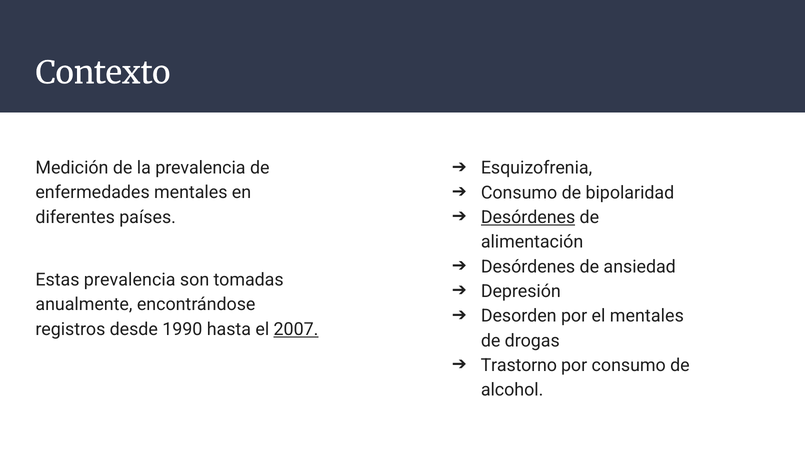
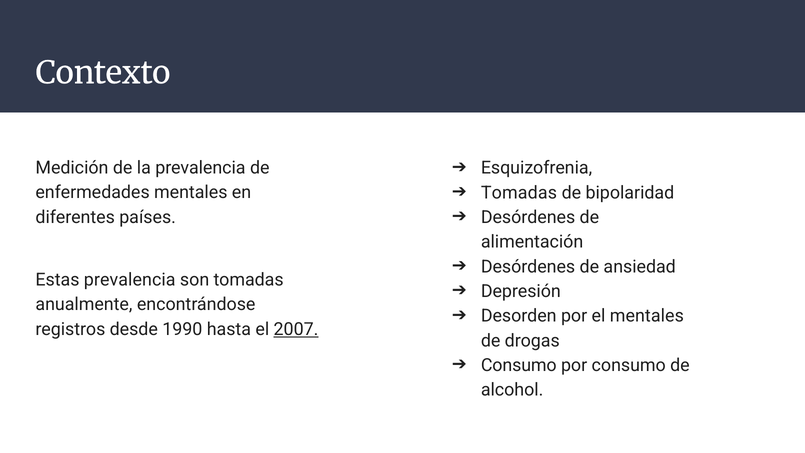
Consumo at (519, 193): Consumo -> Tomadas
Desórdenes at (528, 217) underline: present -> none
Trastorno at (519, 365): Trastorno -> Consumo
